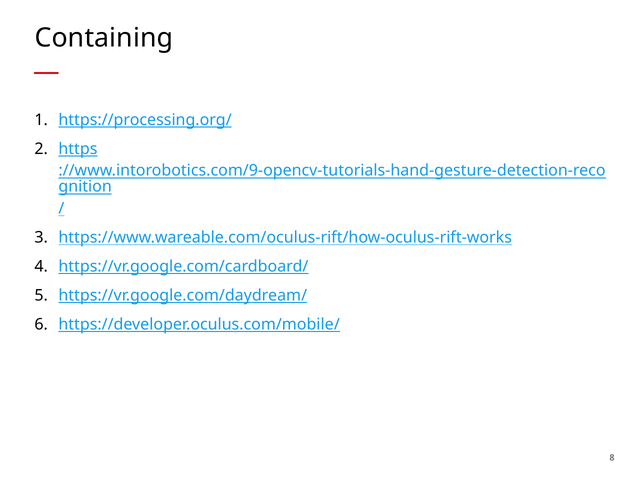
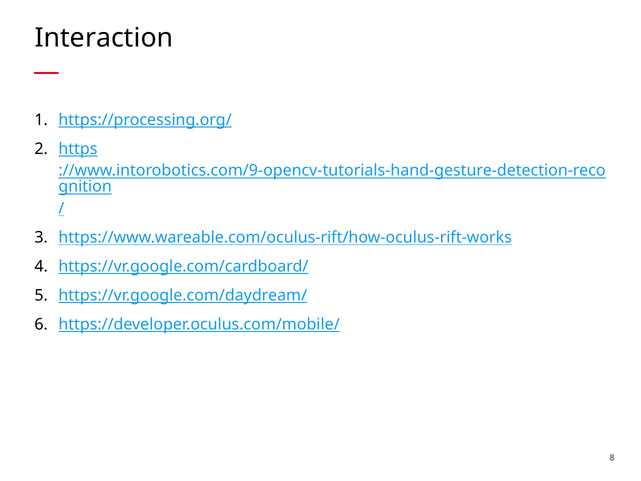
Containing: Containing -> Interaction
